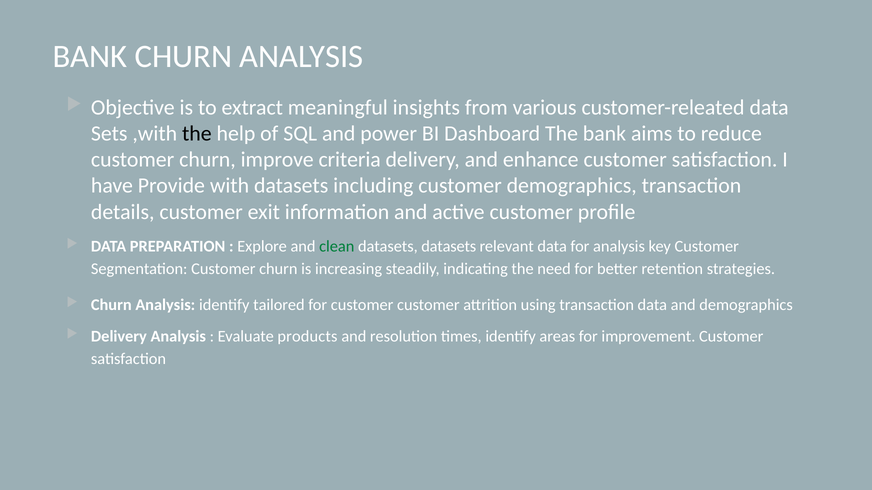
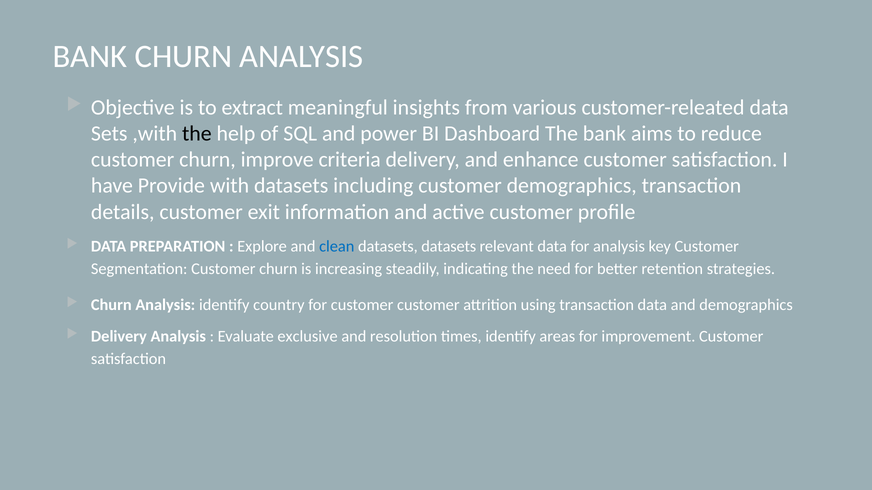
clean colour: green -> blue
tailored: tailored -> country
products: products -> exclusive
